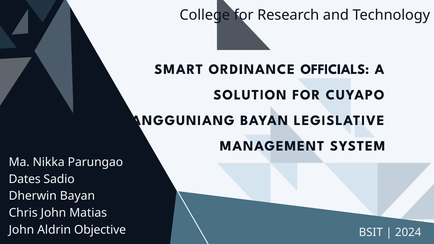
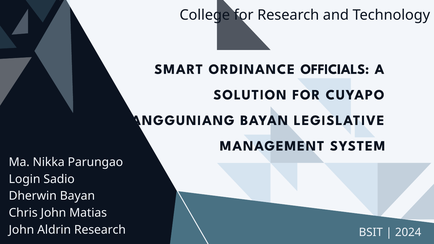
Dates: Dates -> Login
Aldrin Objective: Objective -> Research
